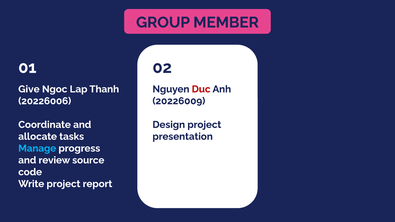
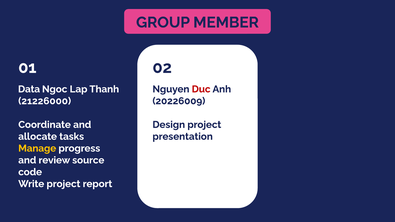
Give: Give -> Data
20226006: 20226006 -> 21226000
Manage colour: light blue -> yellow
